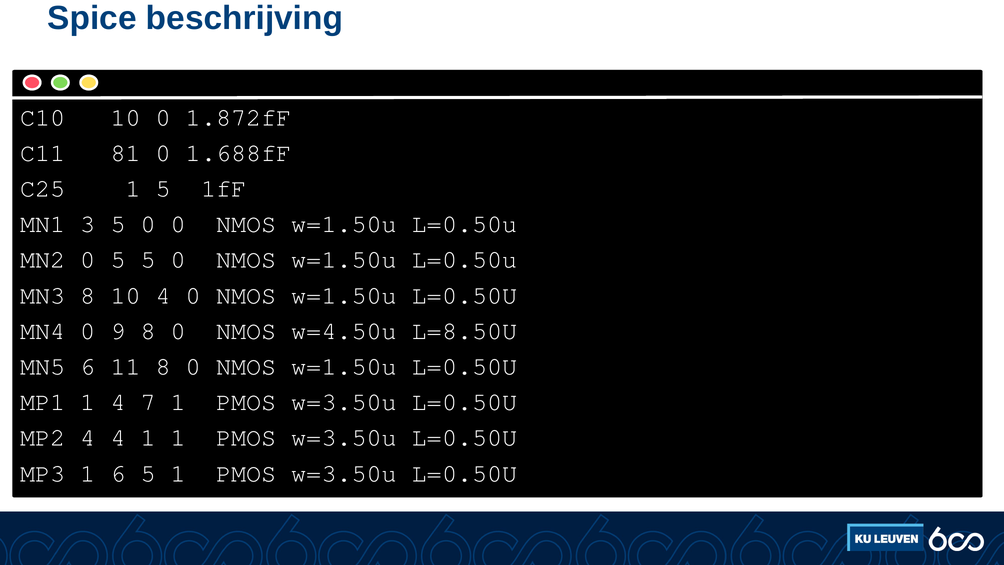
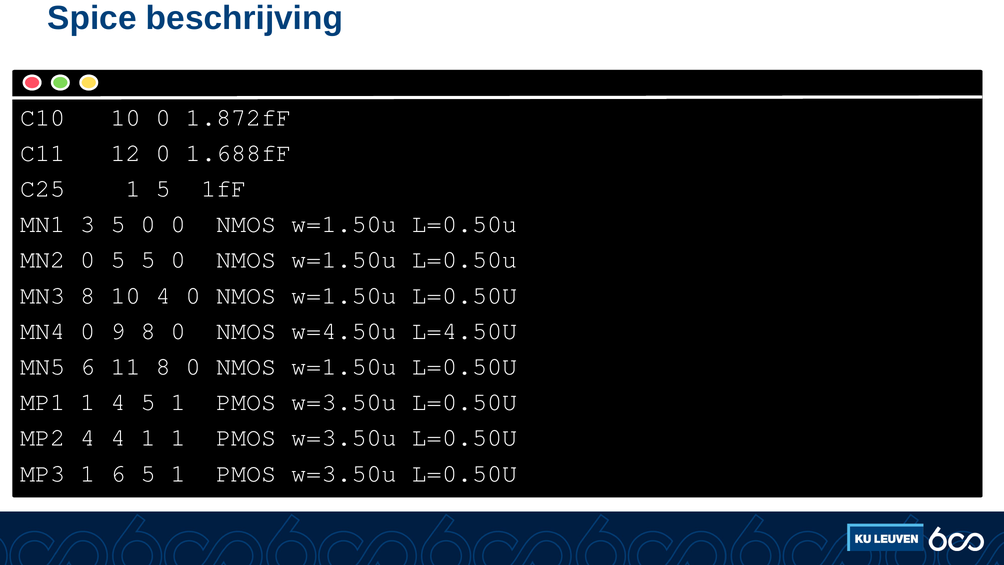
81: 81 -> 12
L=8.50U: L=8.50U -> L=4.50U
4 7: 7 -> 5
